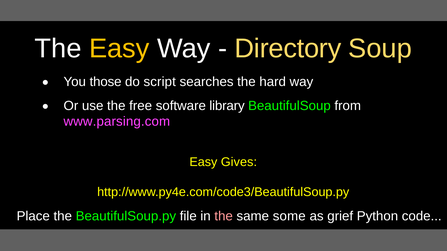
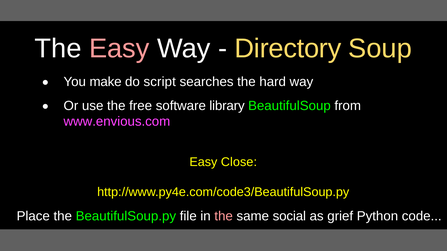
Easy at (119, 48) colour: yellow -> pink
those: those -> make
www.parsing.com: www.parsing.com -> www.envious.com
Gives: Gives -> Close
some: some -> social
